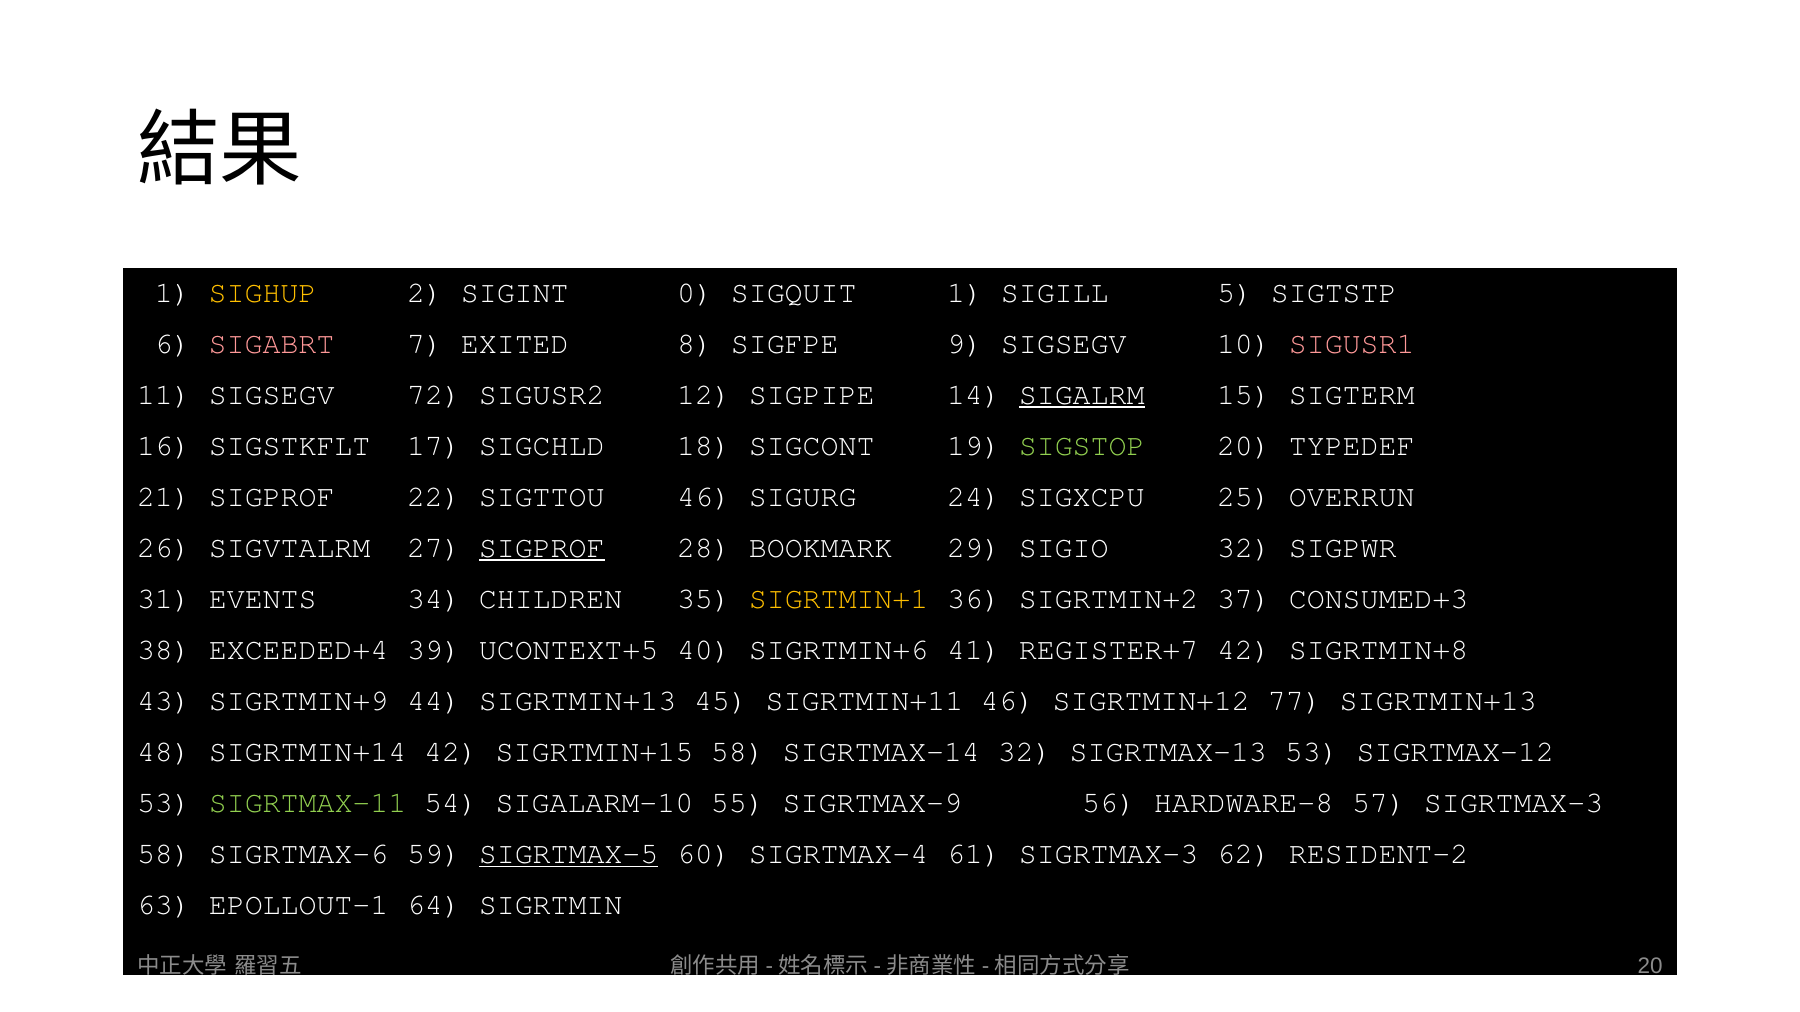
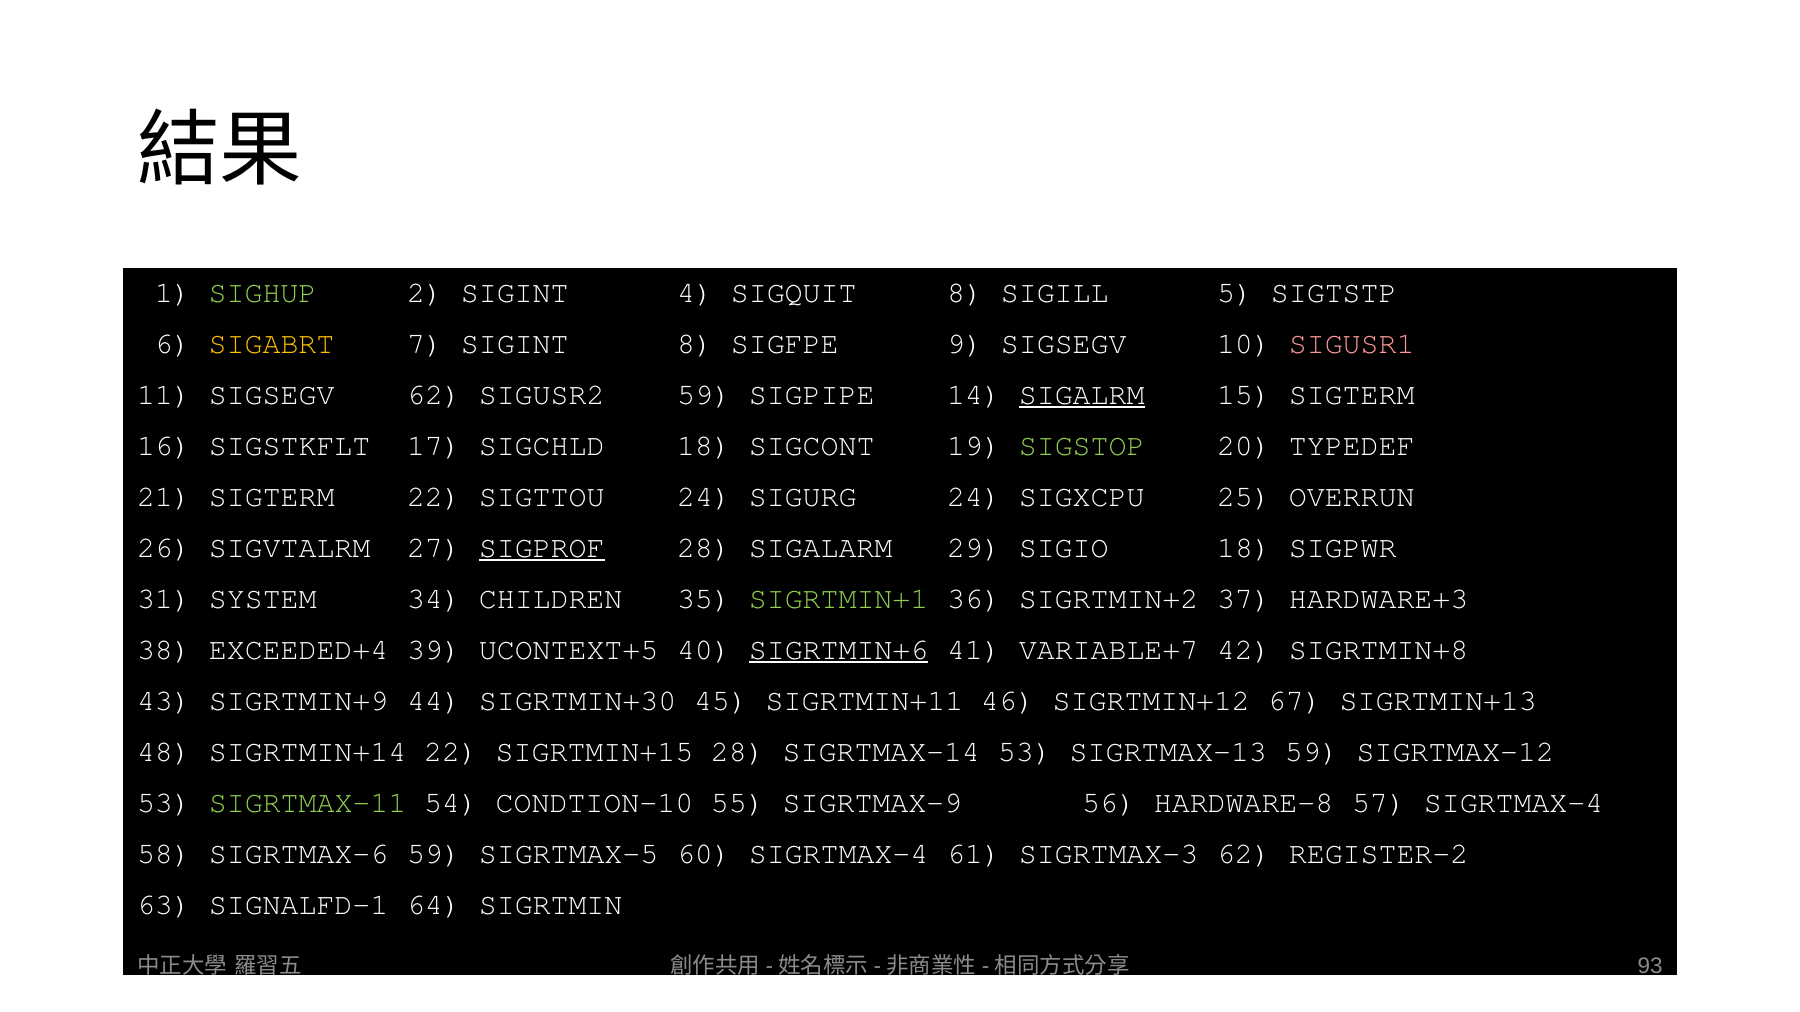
SIGHUP colour: yellow -> light green
0: 0 -> 4
SIGQUIT 1: 1 -> 8
SIGABRT colour: pink -> yellow
7 EXITED: EXITED -> SIGINT
SIGSEGV 72: 72 -> 62
SIGUSR2 12: 12 -> 59
21 SIGPROF: SIGPROF -> SIGTERM
SIGTTOU 46: 46 -> 24
BOOKMARK: BOOKMARK -> SIGALARM
SIGIO 32: 32 -> 18
EVENTS: EVENTS -> SYSTEM
SIGRTMIN+1 colour: yellow -> light green
CONSUMED+3: CONSUMED+3 -> HARDWARE+3
SIGRTMIN+6 underline: none -> present
REGISTER+7: REGISTER+7 -> VARIABLE+7
44 SIGRTMIN+13: SIGRTMIN+13 -> SIGRTMIN+30
77: 77 -> 67
SIGRTMIN+14 42: 42 -> 22
SIGRTMIN+15 58: 58 -> 28
SIGRTMAX-14 32: 32 -> 53
SIGRTMAX-13 53: 53 -> 59
SIGALARM-10: SIGALARM-10 -> CONDTION-10
57 SIGRTMAX-3: SIGRTMAX-3 -> SIGRTMAX-4
SIGRTMAX-5 underline: present -> none
RESIDENT-2: RESIDENT-2 -> REGISTER-2
EPOLLOUT-1: EPOLLOUT-1 -> SIGNALFD-1
20 at (1650, 967): 20 -> 93
